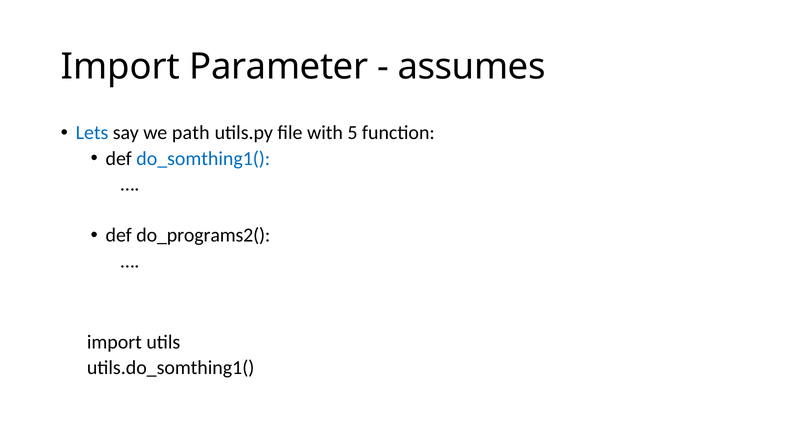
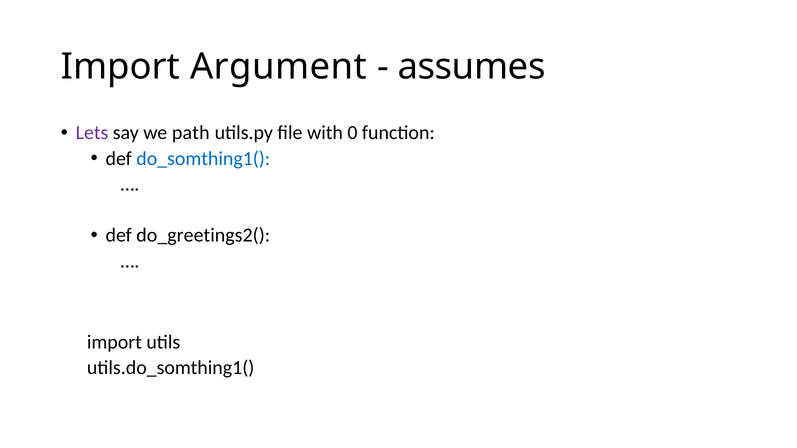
Parameter: Parameter -> Argument
Lets colour: blue -> purple
5: 5 -> 0
do_programs2(: do_programs2( -> do_greetings2(
